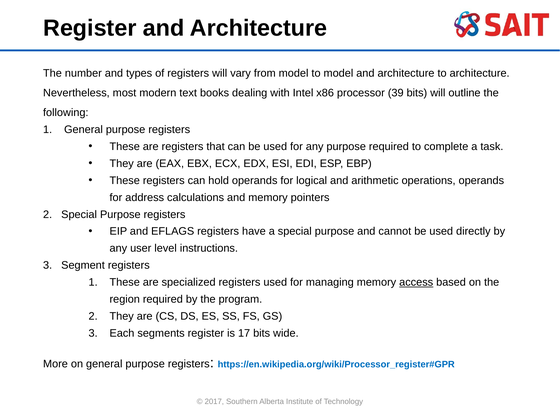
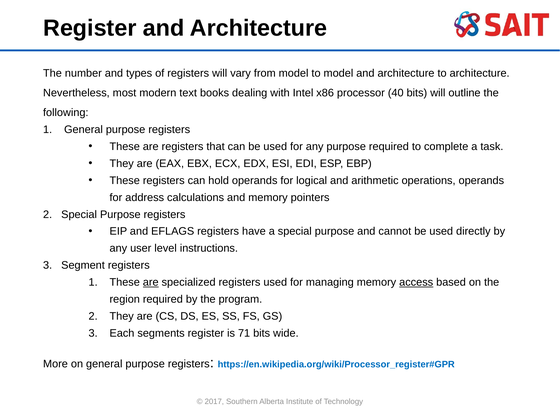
39: 39 -> 40
are at (151, 282) underline: none -> present
17: 17 -> 71
